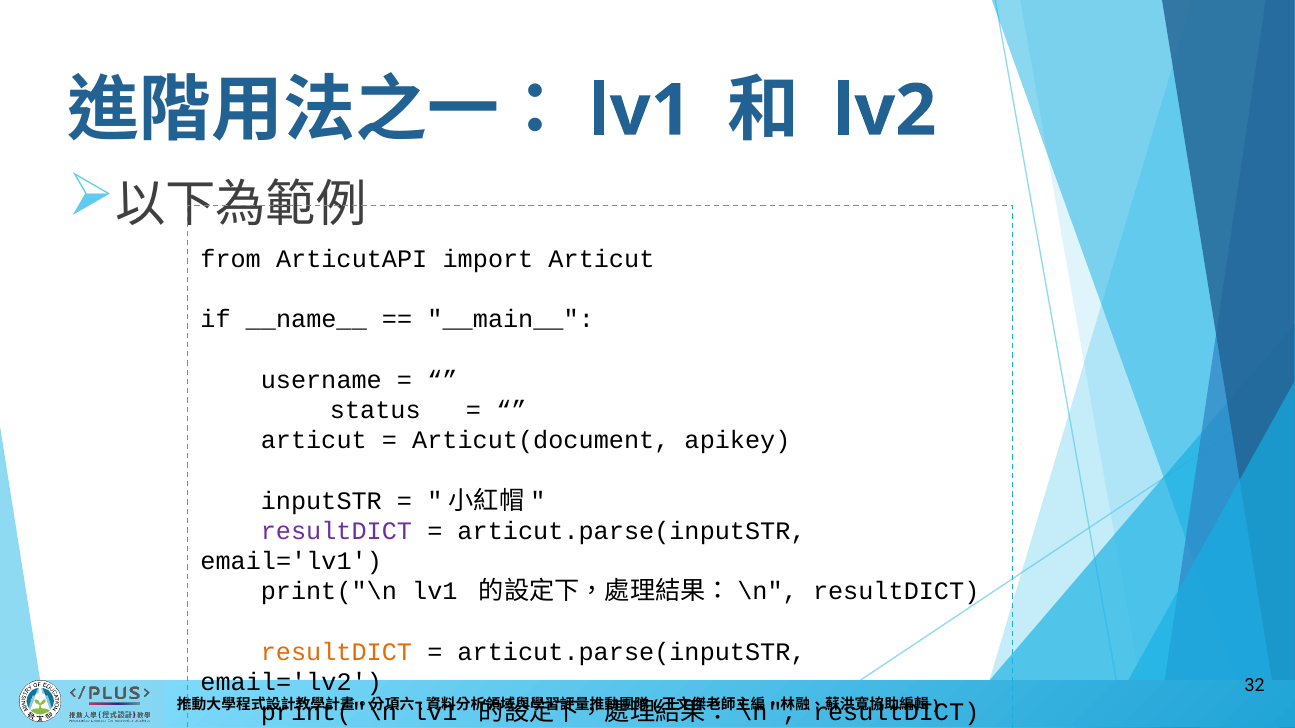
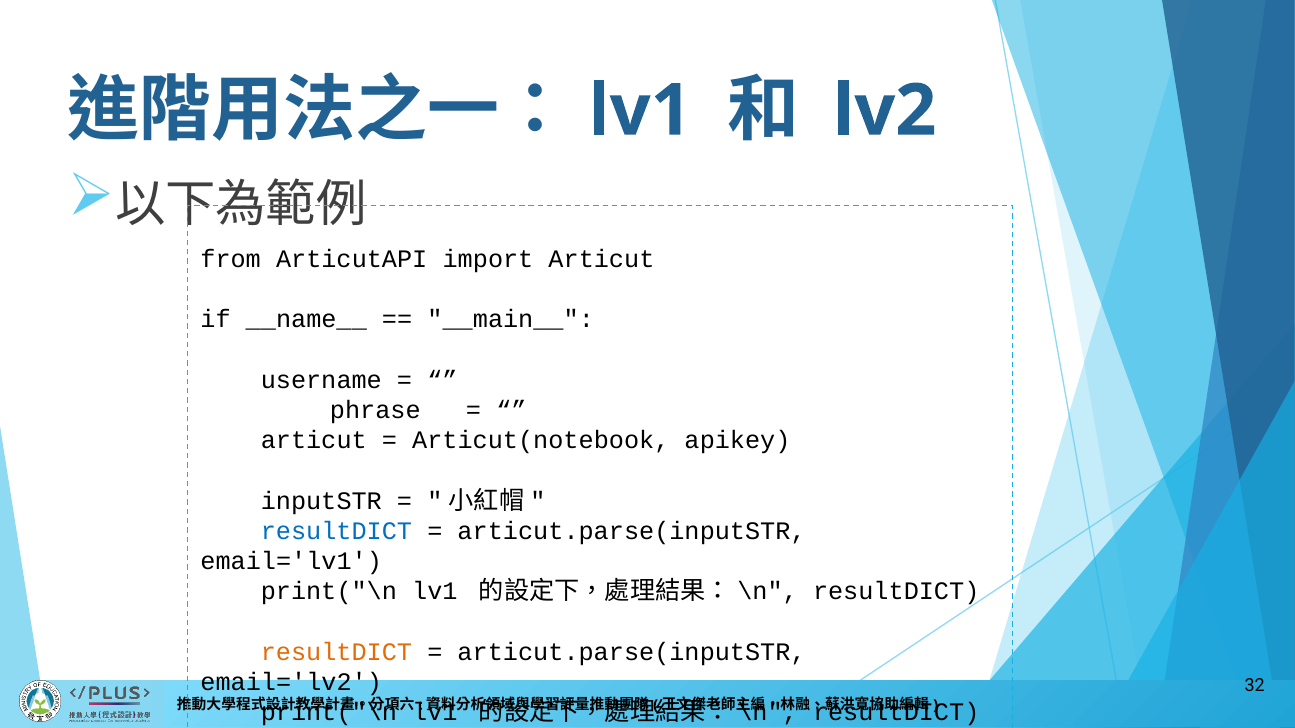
status: status -> phrase
Articut(document: Articut(document -> Articut(notebook
resultDICT at (336, 532) colour: purple -> blue
